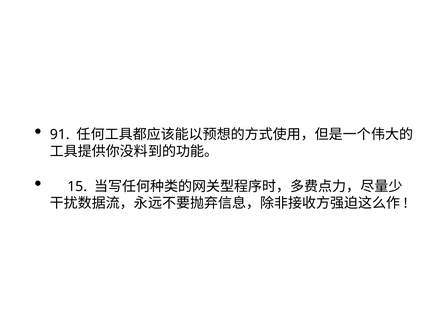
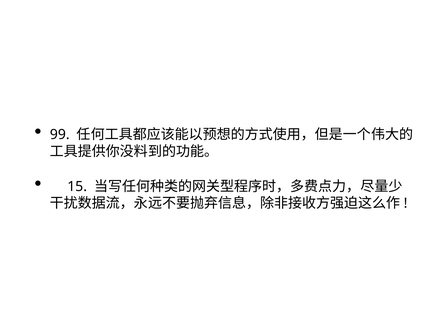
91: 91 -> 99
